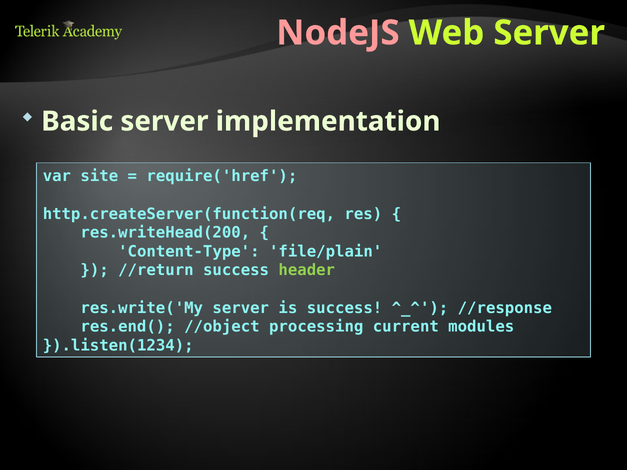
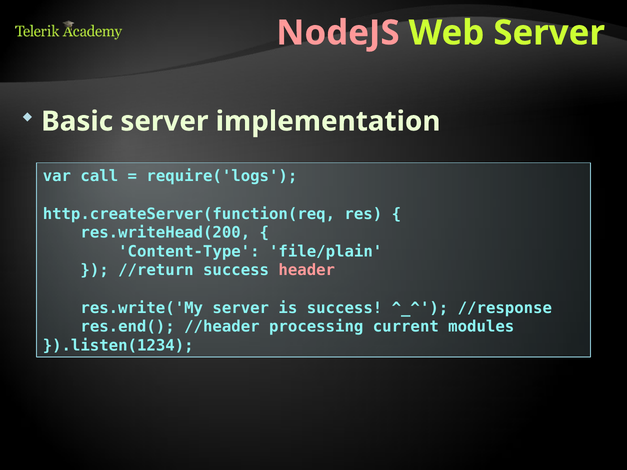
site: site -> call
require('href: require('href -> require('logs
header colour: light green -> pink
//object: //object -> //header
